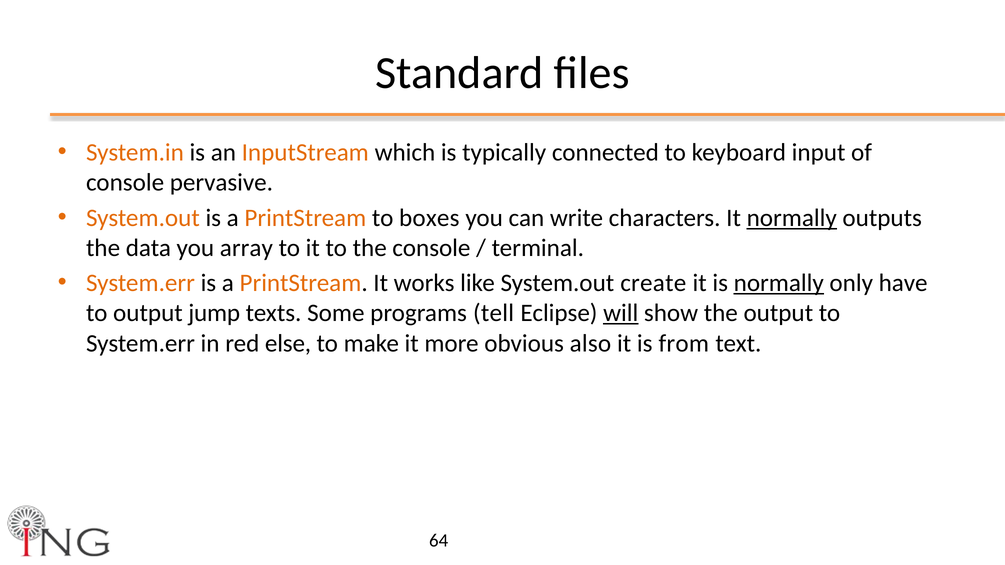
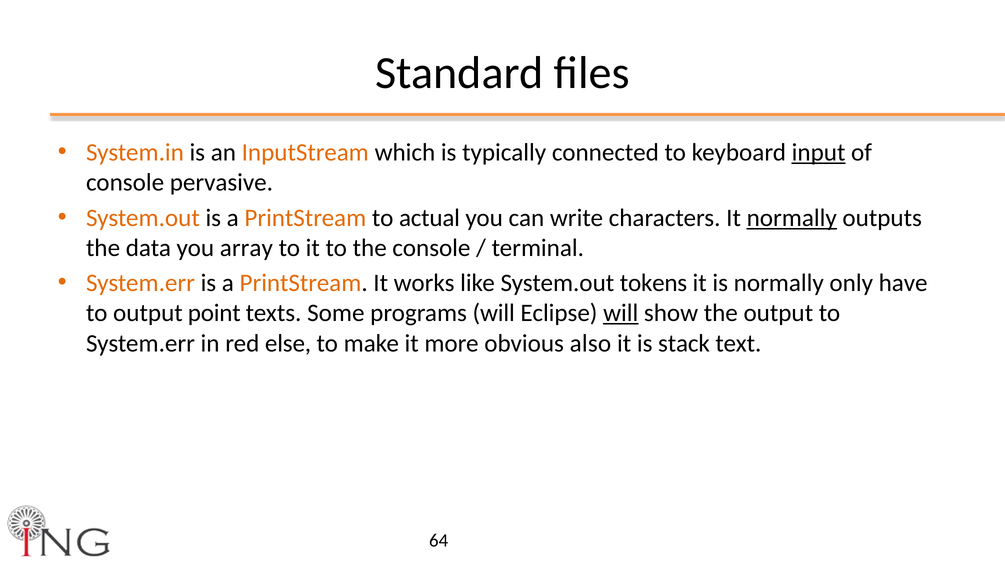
input underline: none -> present
boxes: boxes -> actual
create: create -> tokens
normally at (779, 283) underline: present -> none
jump: jump -> point
programs tell: tell -> will
from: from -> stack
